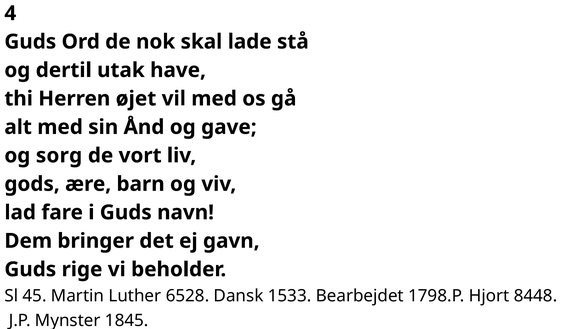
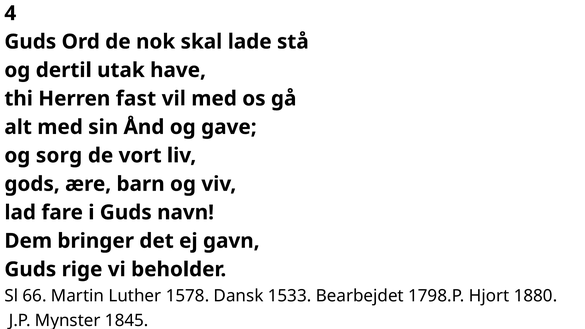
øjet: øjet -> fast
45: 45 -> 66
6528: 6528 -> 1578
8448: 8448 -> 1880
